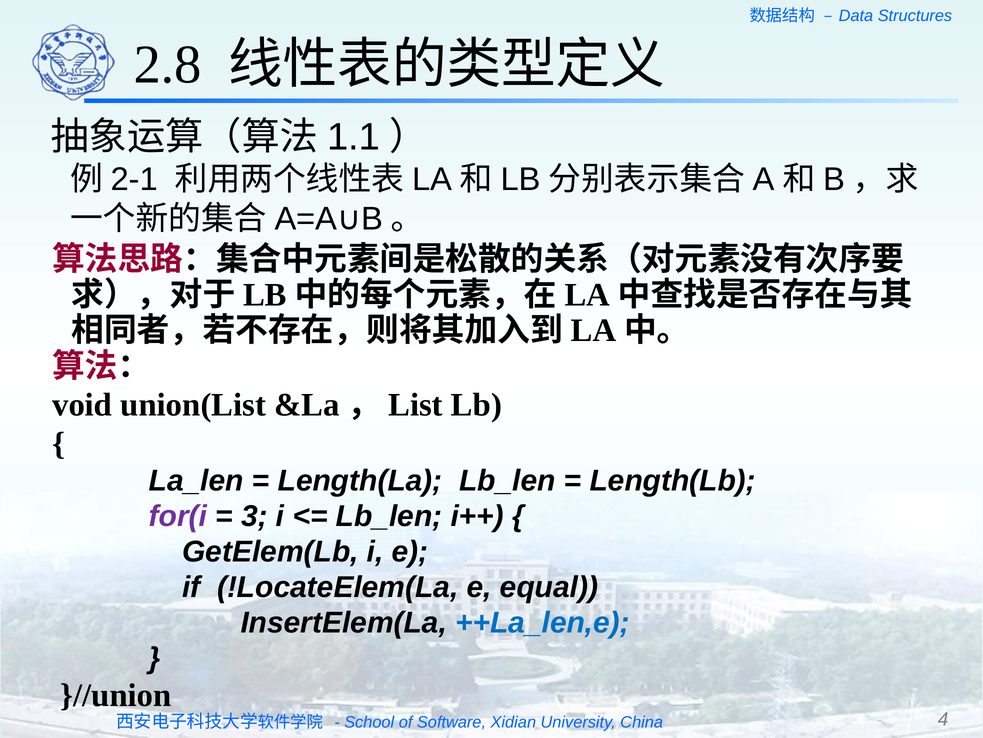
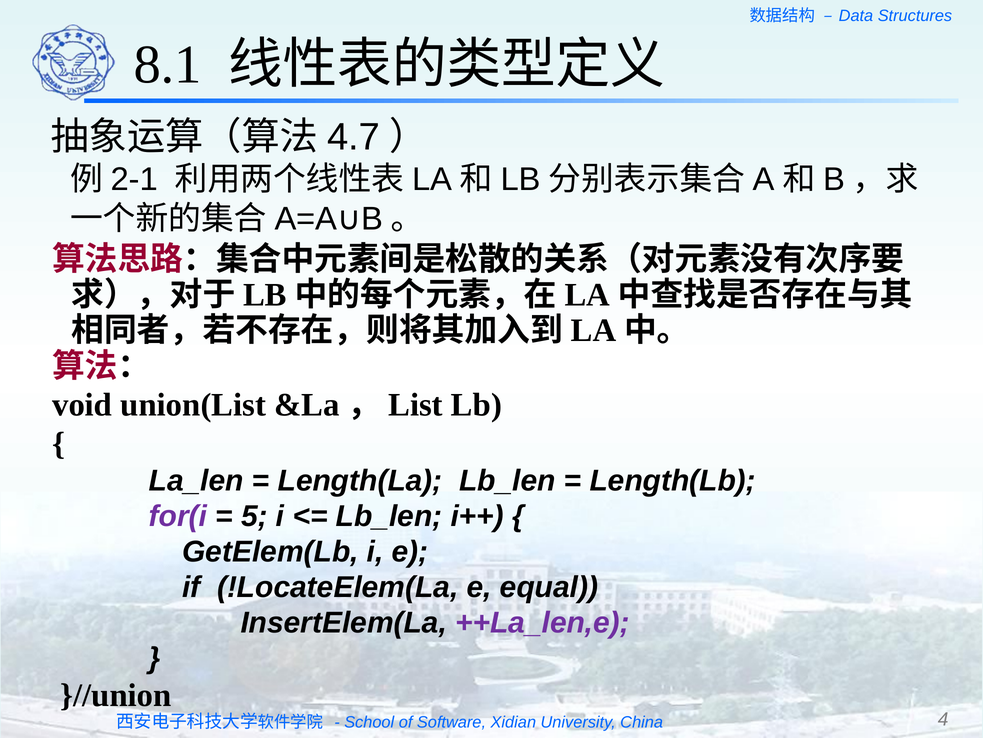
2.8: 2.8 -> 8.1
1.1: 1.1 -> 4.7
3: 3 -> 5
++La_len,e colour: blue -> purple
